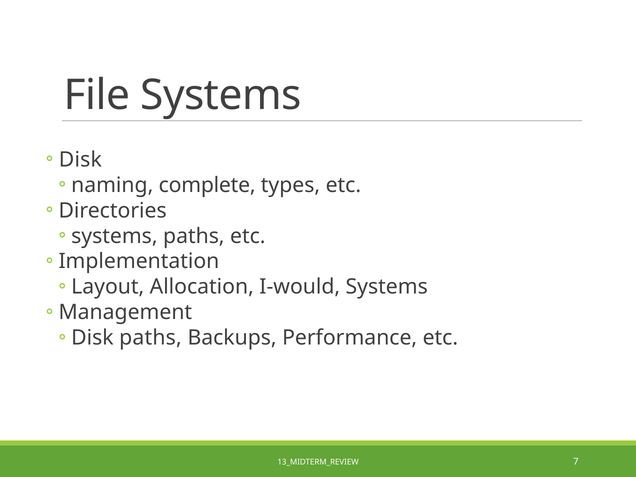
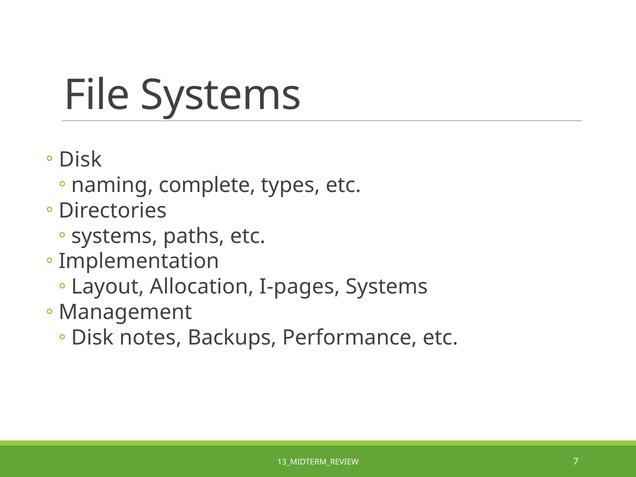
I-would: I-would -> I-pages
Disk paths: paths -> notes
